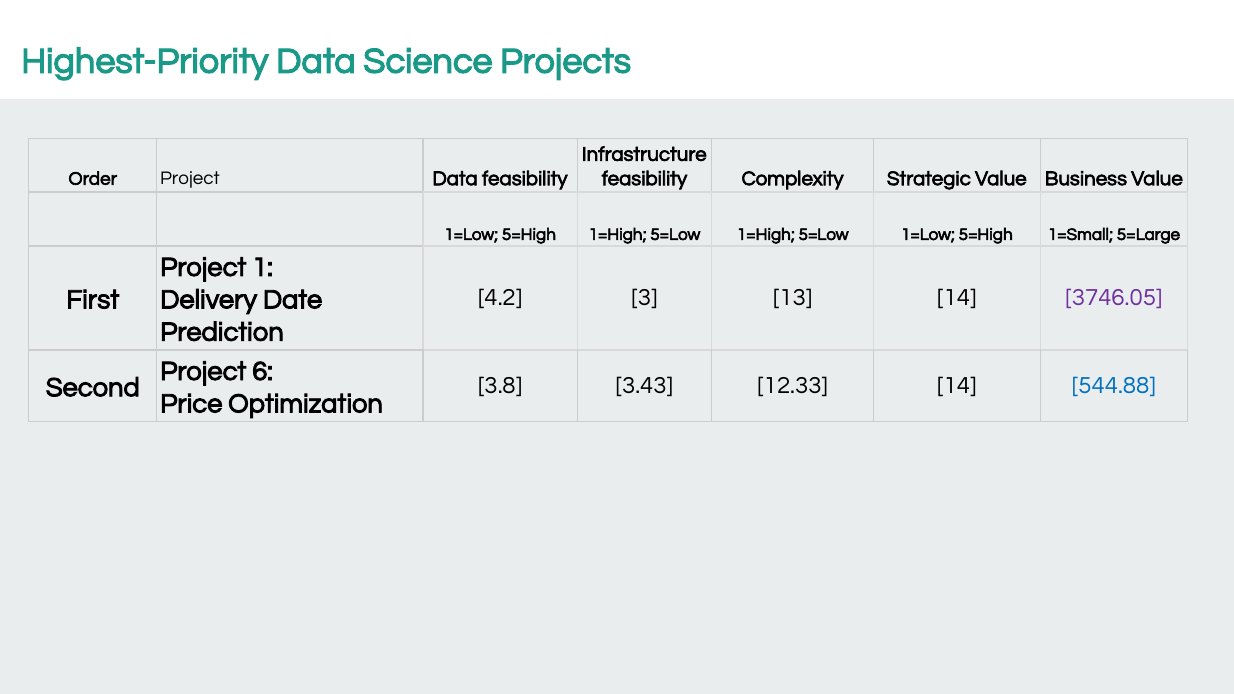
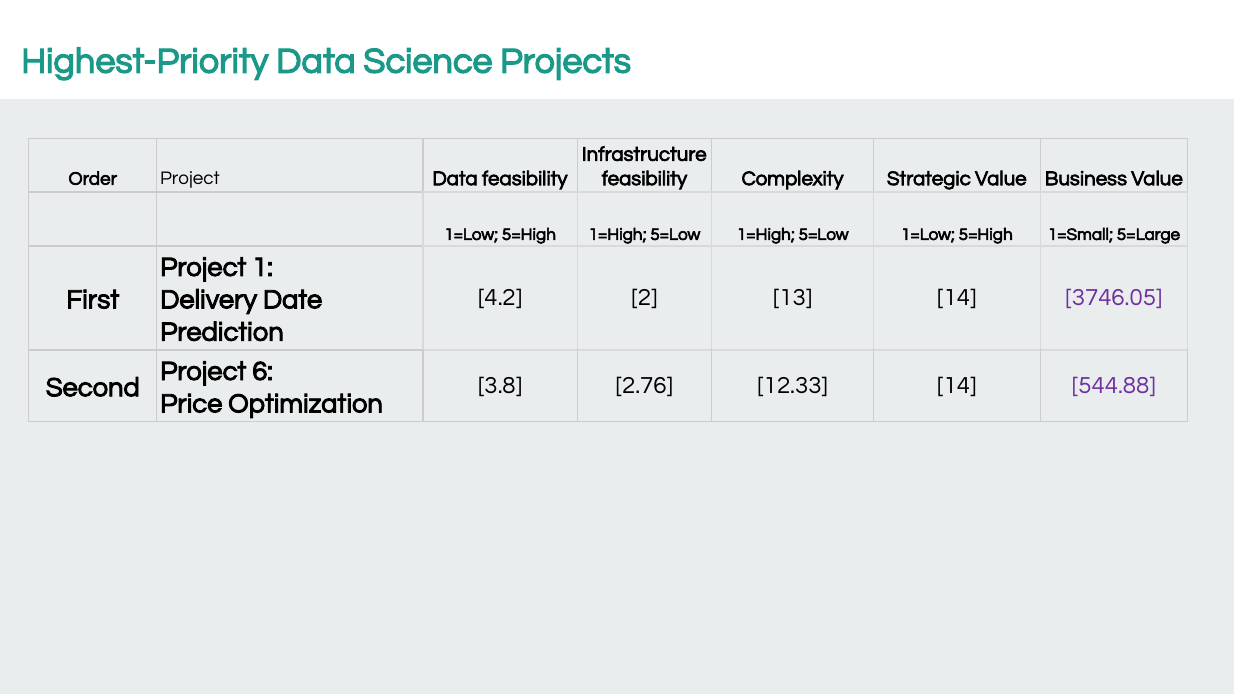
3: 3 -> 2
3.43: 3.43 -> 2.76
544.88 colour: blue -> purple
